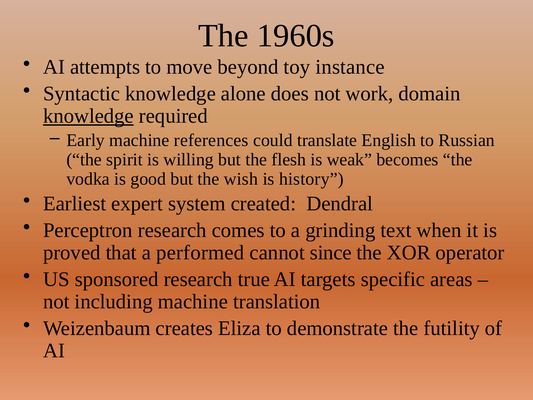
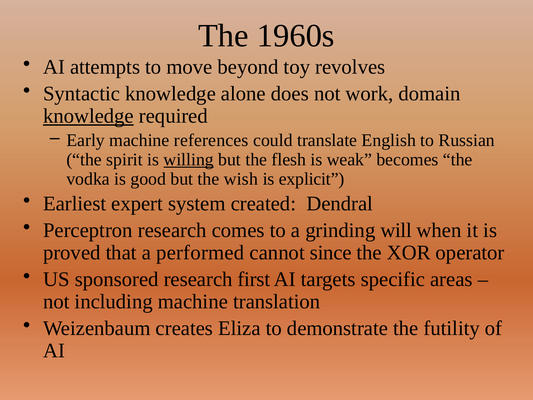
instance: instance -> revolves
willing underline: none -> present
history: history -> explicit
text: text -> will
true: true -> first
